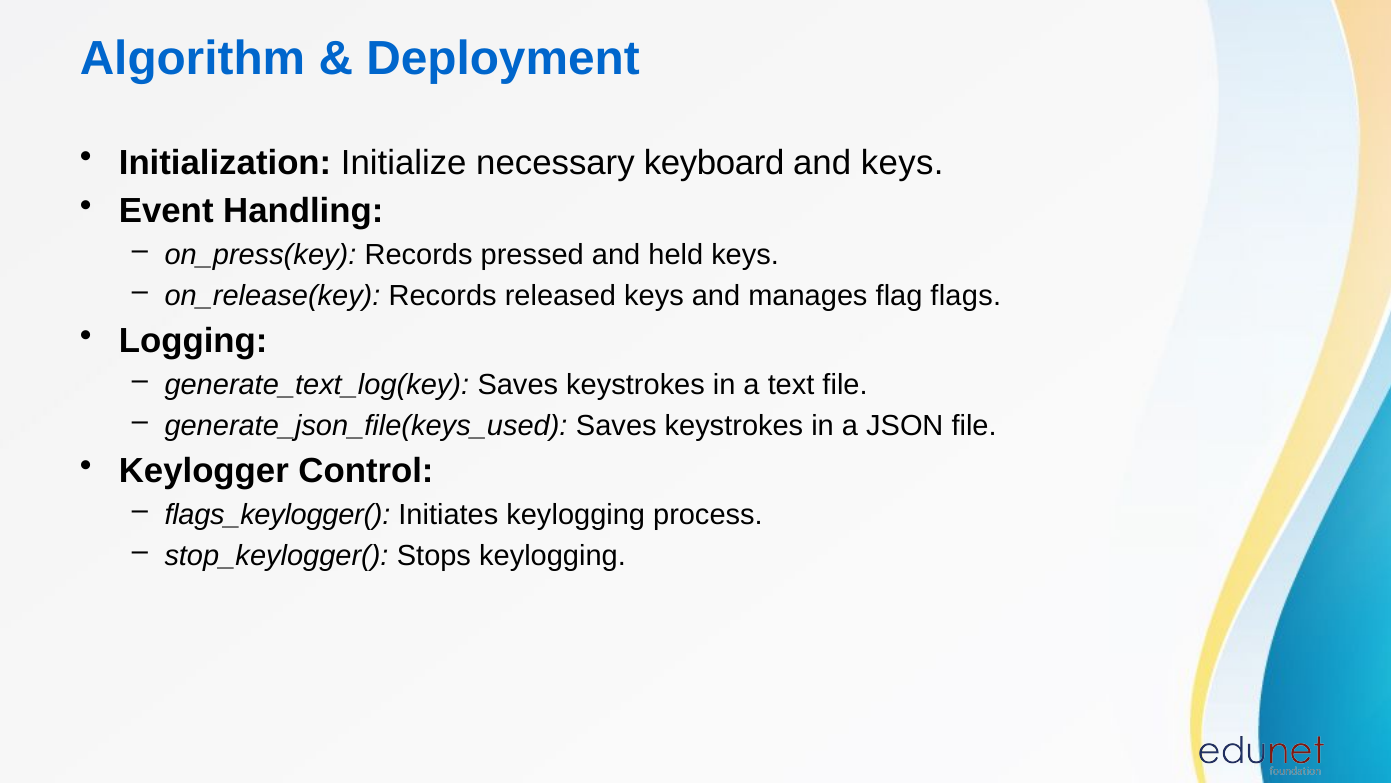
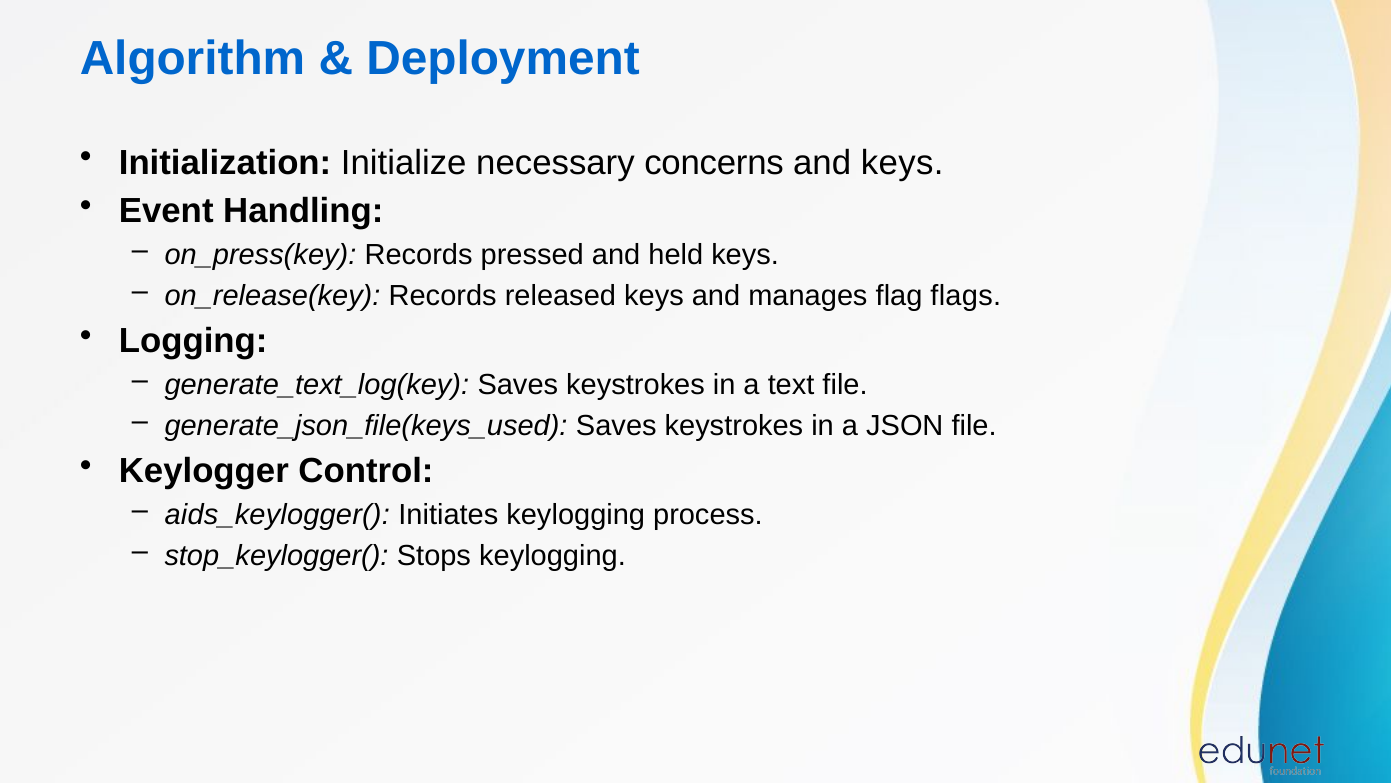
keyboard: keyboard -> concerns
flags_keylogger(: flags_keylogger( -> aids_keylogger(
